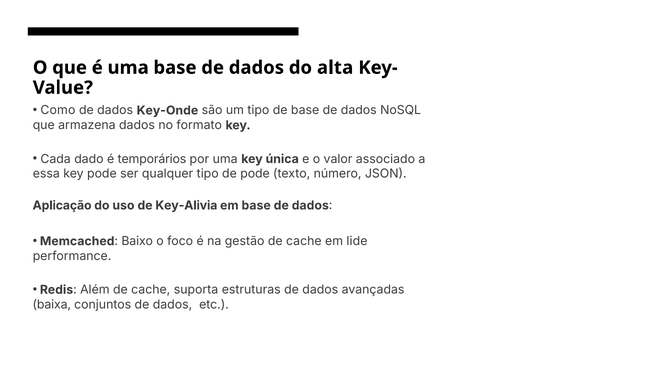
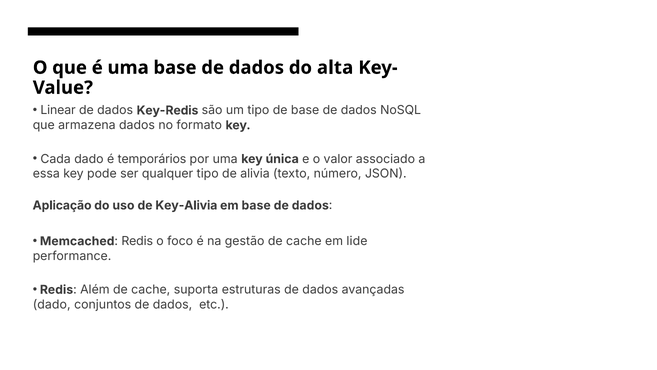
Como: Como -> Linear
Key-Onde: Key-Onde -> Key-Redis
de pode: pode -> alivia
Memcached Baixo: Baixo -> Redis
baixa at (52, 304): baixa -> dado
